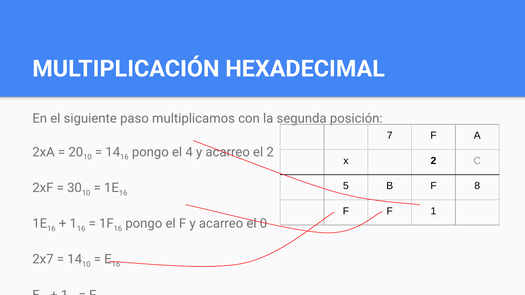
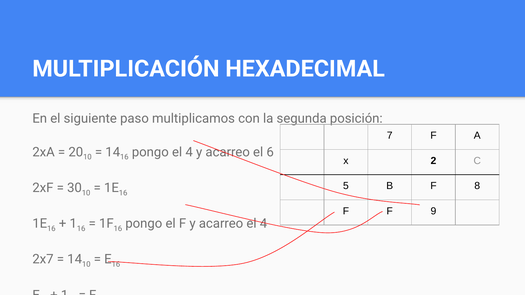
el 2: 2 -> 6
F 1: 1 -> 9
acarreo el 0: 0 -> 4
